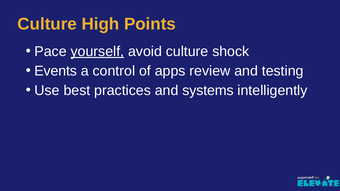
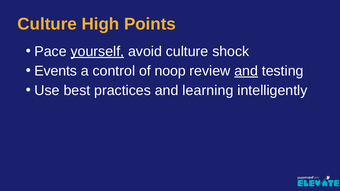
apps: apps -> noop
and at (246, 71) underline: none -> present
systems: systems -> learning
